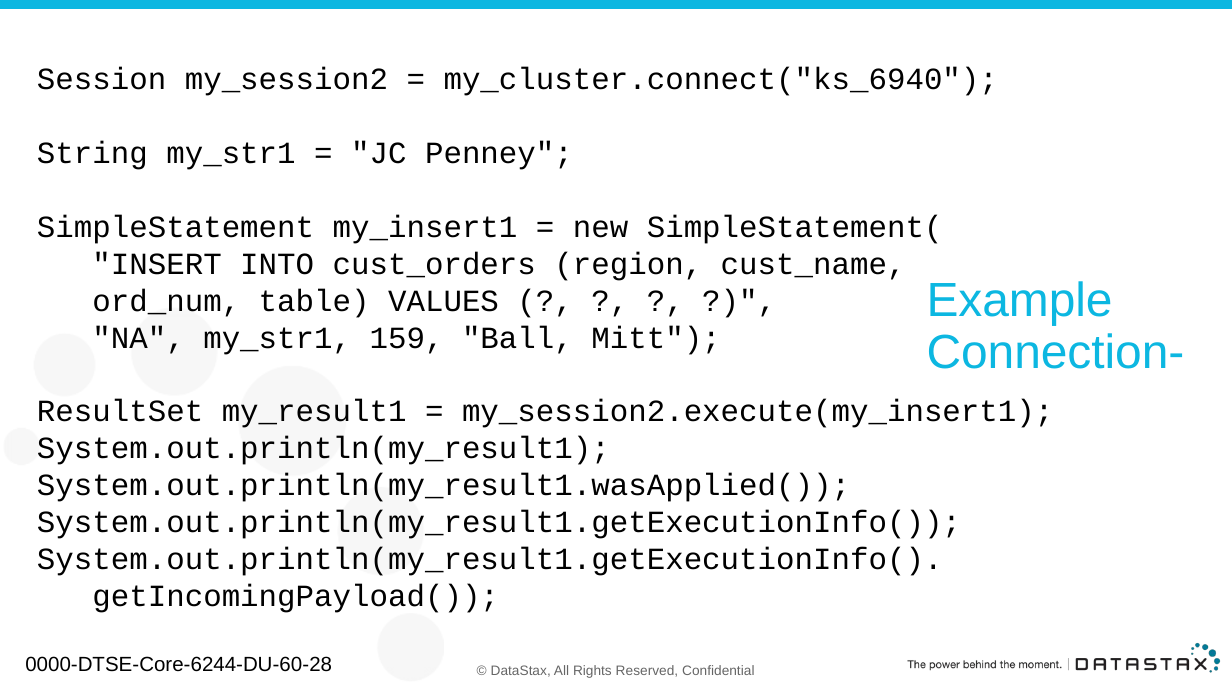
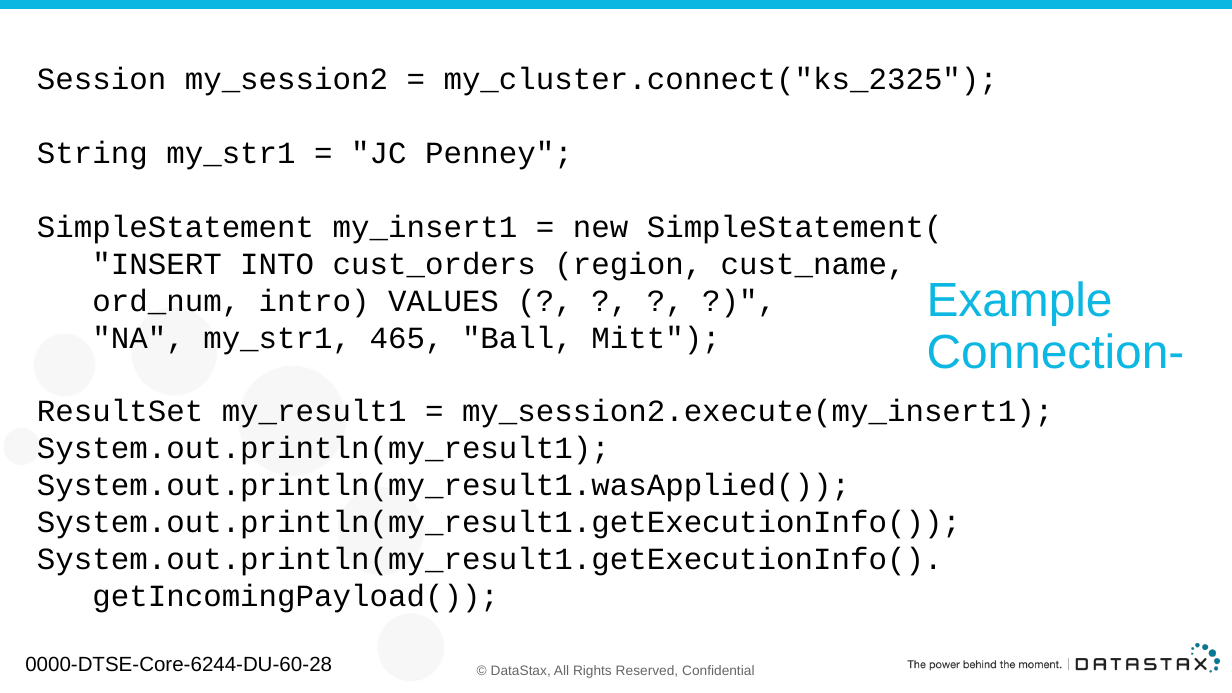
my_cluster.connect("ks_6940: my_cluster.connect("ks_6940 -> my_cluster.connect("ks_2325
table: table -> intro
159: 159 -> 465
